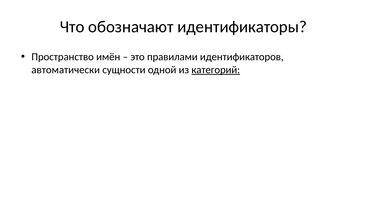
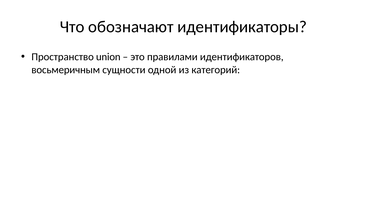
Пространство имён: имён -> union
автоматически: автоматически -> восьмеричным
категорий underline: present -> none
